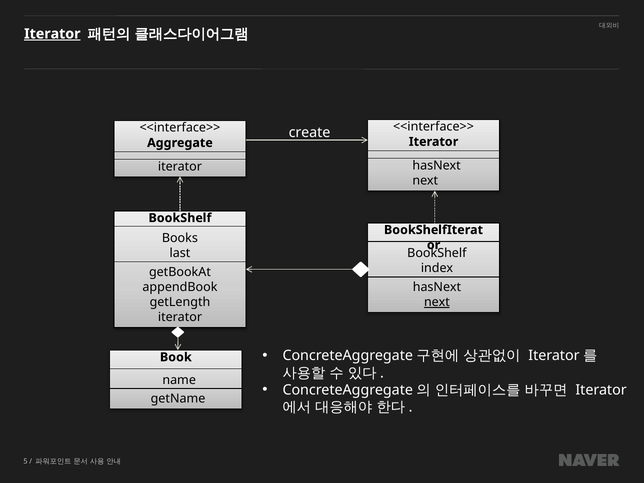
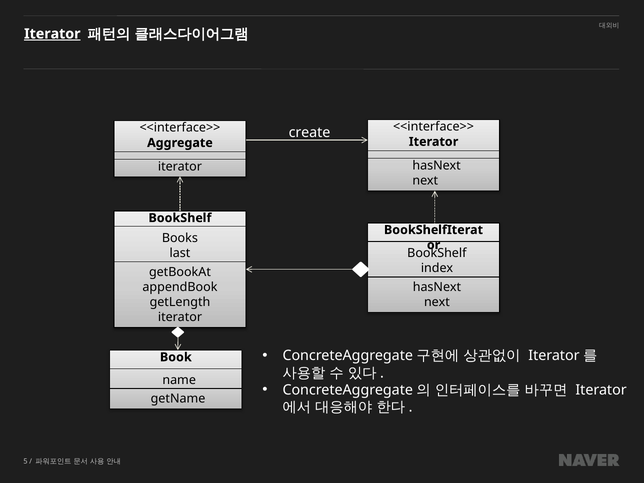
next at (437, 302) underline: present -> none
